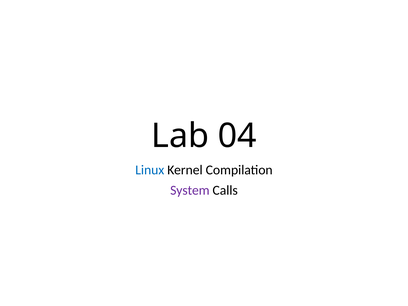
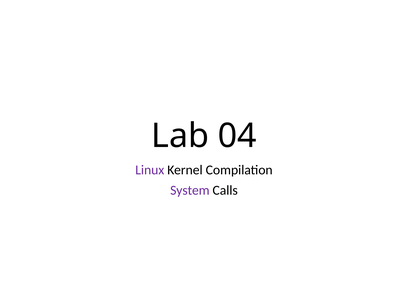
Linux colour: blue -> purple
